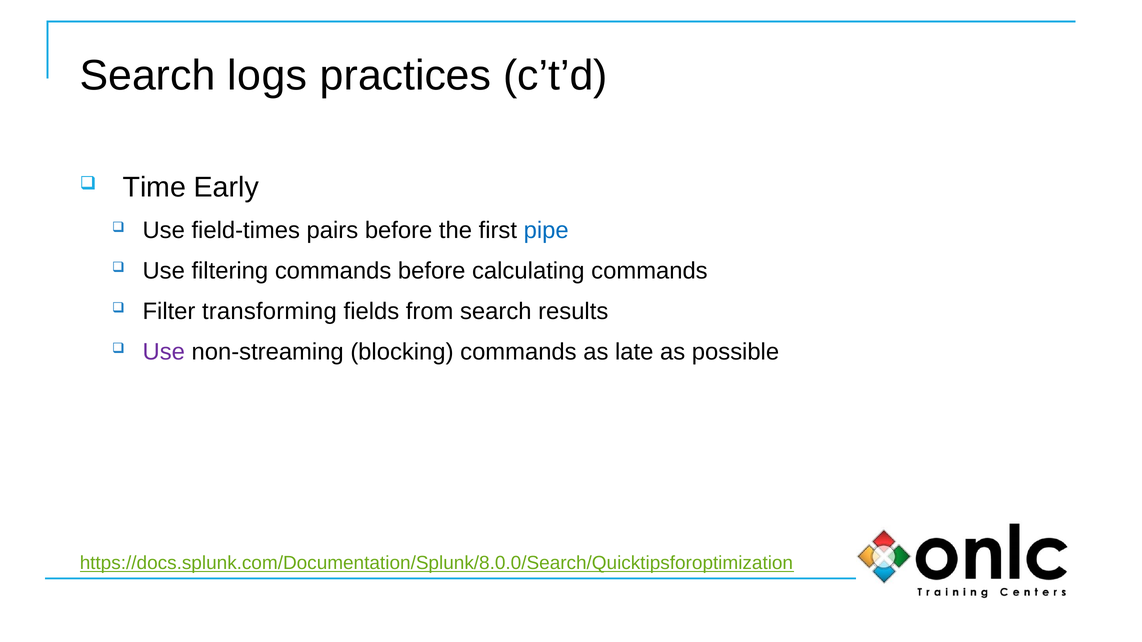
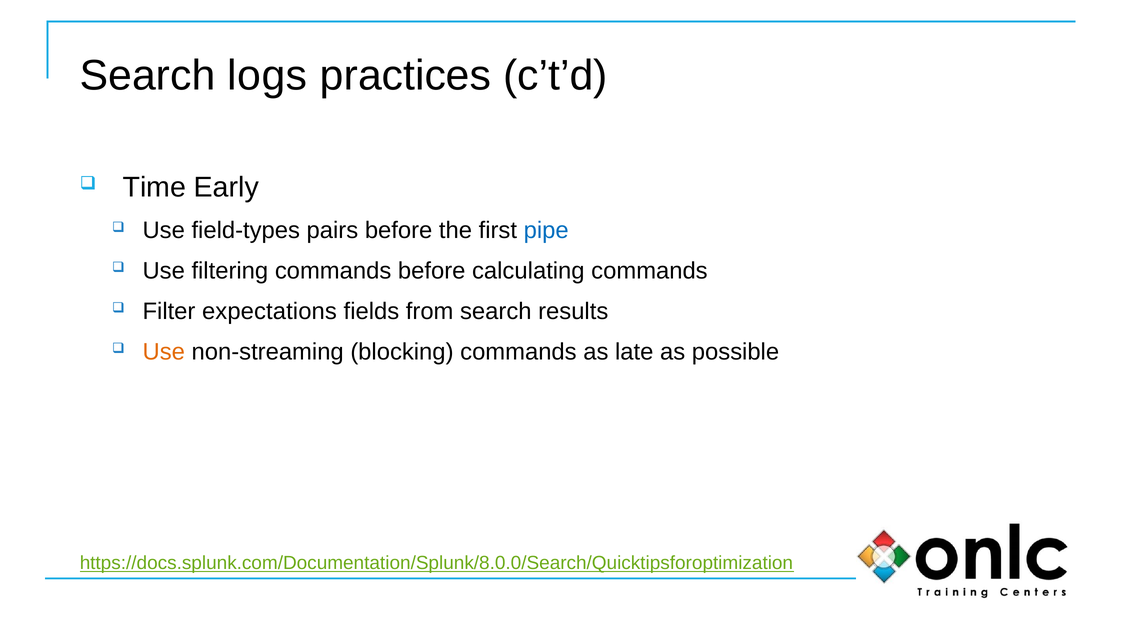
field-times: field-times -> field-types
transforming: transforming -> expectations
Use at (164, 352) colour: purple -> orange
